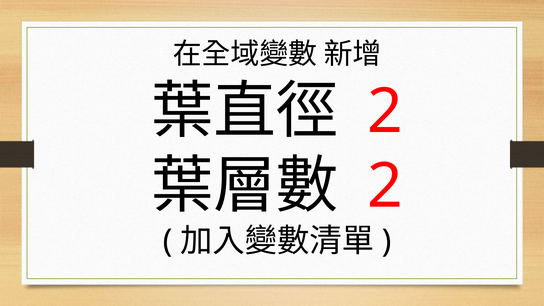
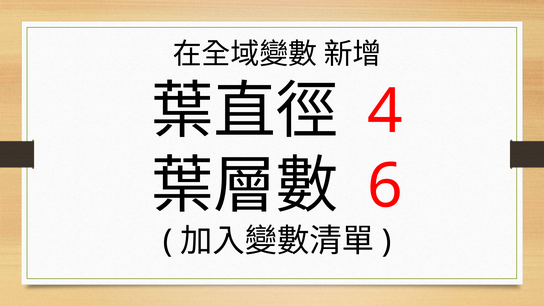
2 at (385, 112): 2 -> 4
2 at (385, 186): 2 -> 6
